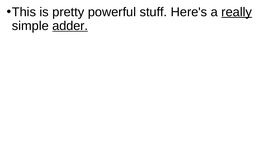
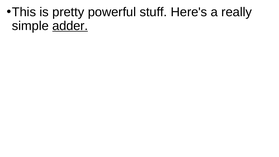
really underline: present -> none
